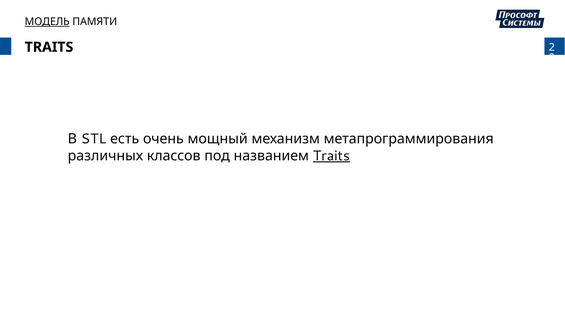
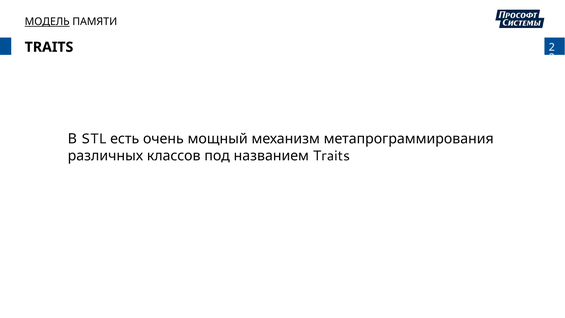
Traits at (331, 156) underline: present -> none
